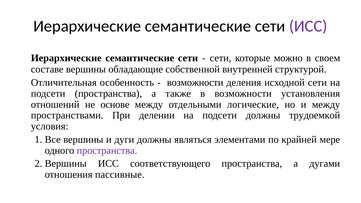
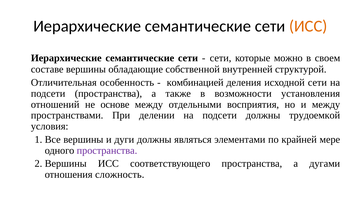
ИСС at (308, 26) colour: purple -> orange
возможности at (195, 82): возможности -> комбинацией
логические: логические -> восприятия
пассивные: пассивные -> сложность
